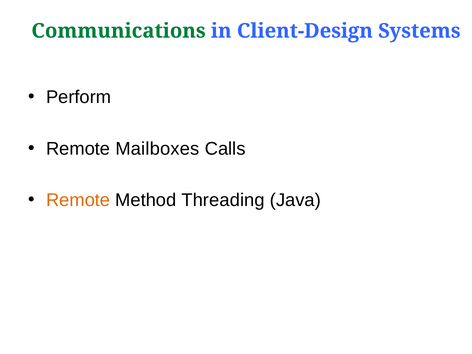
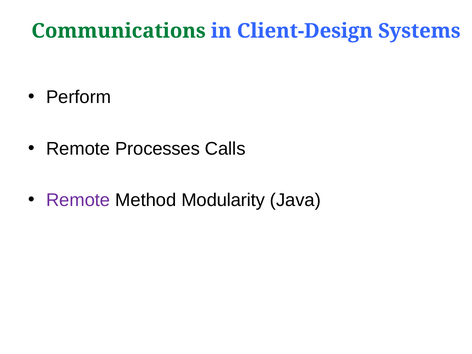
Mailboxes: Mailboxes -> Processes
Remote at (78, 200) colour: orange -> purple
Threading: Threading -> Modularity
